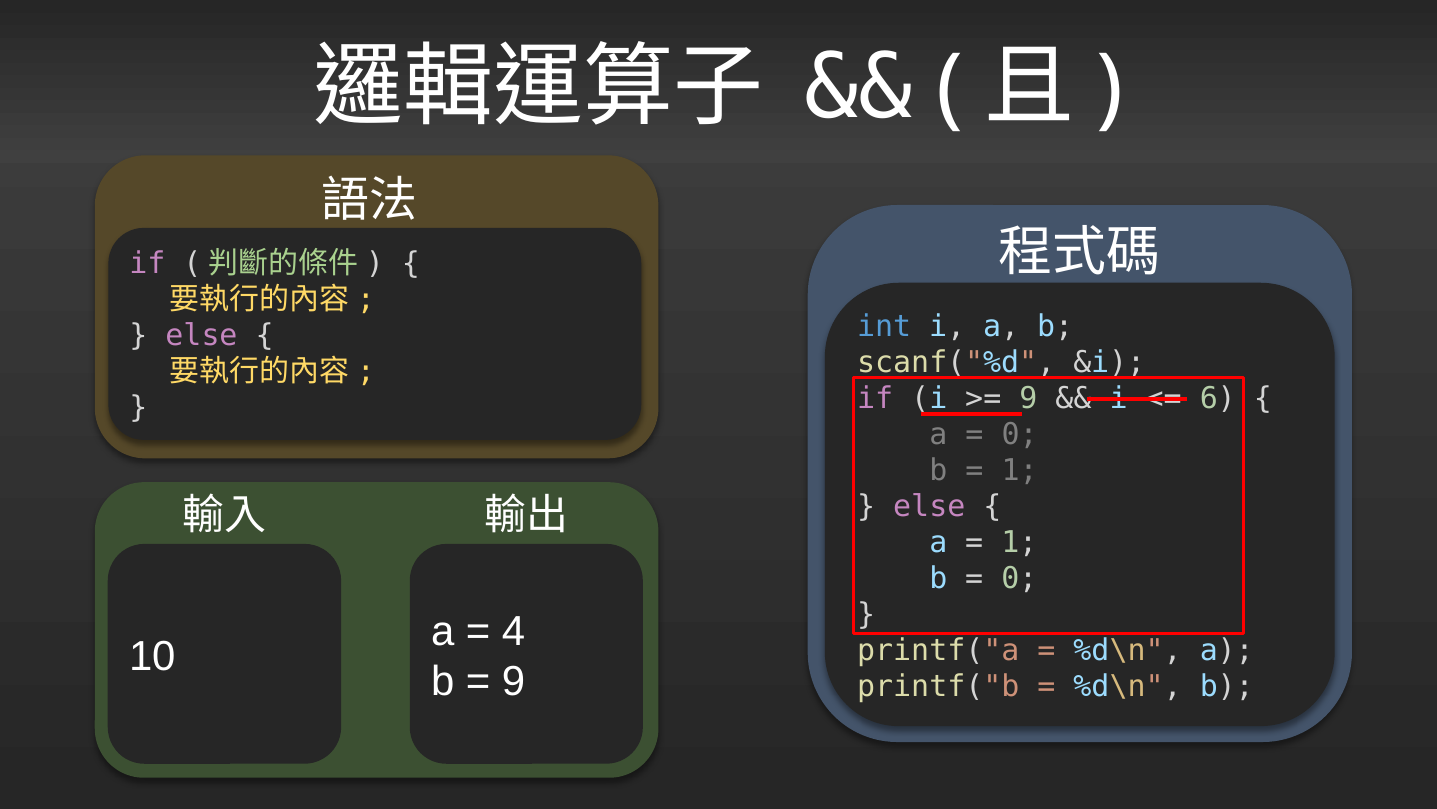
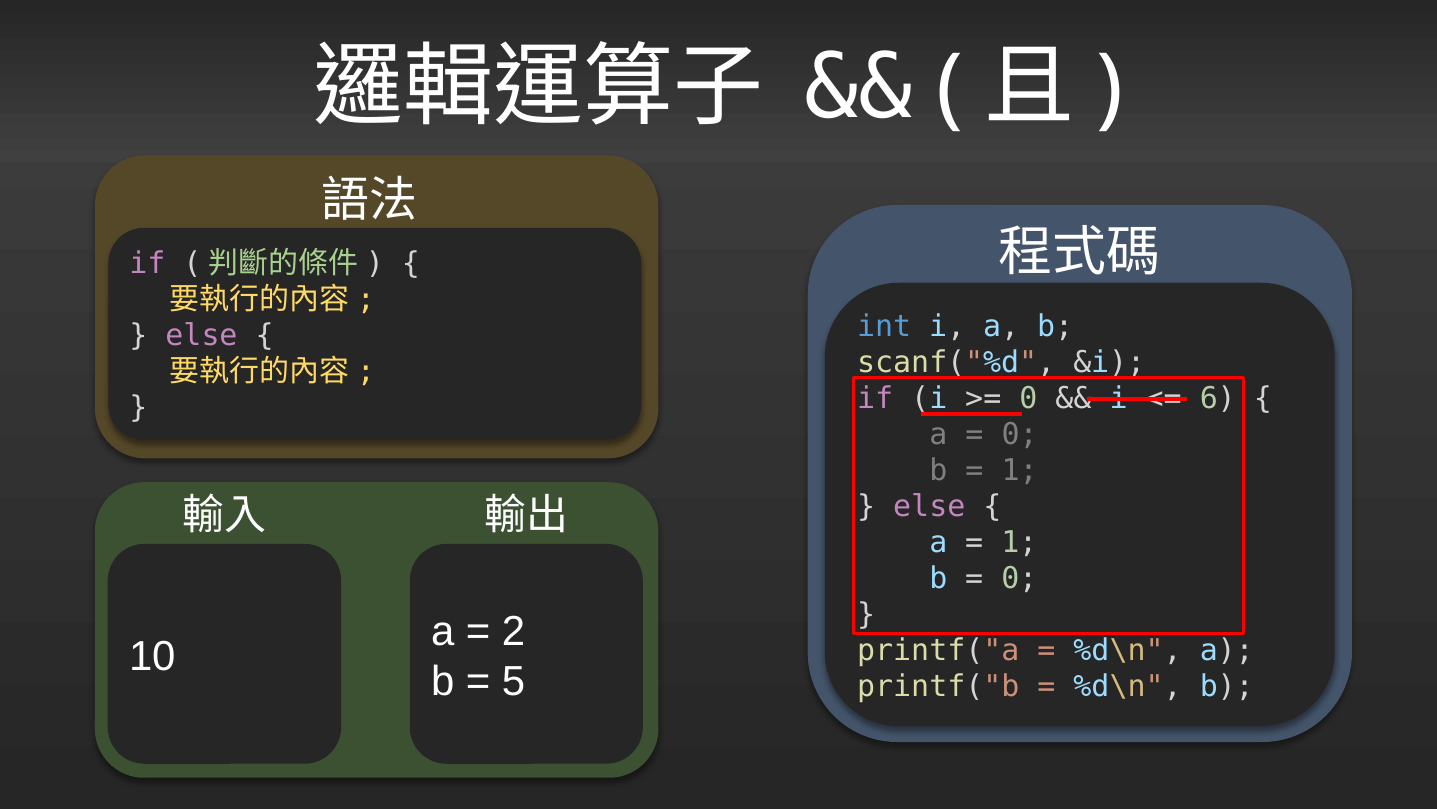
9 at (1028, 398): 9 -> 0
4: 4 -> 2
9 at (514, 681): 9 -> 5
